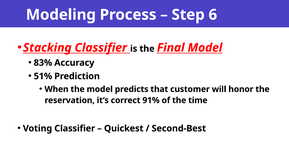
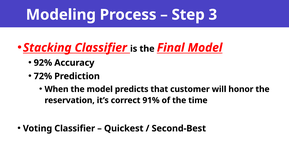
6: 6 -> 3
83%: 83% -> 92%
51%: 51% -> 72%
